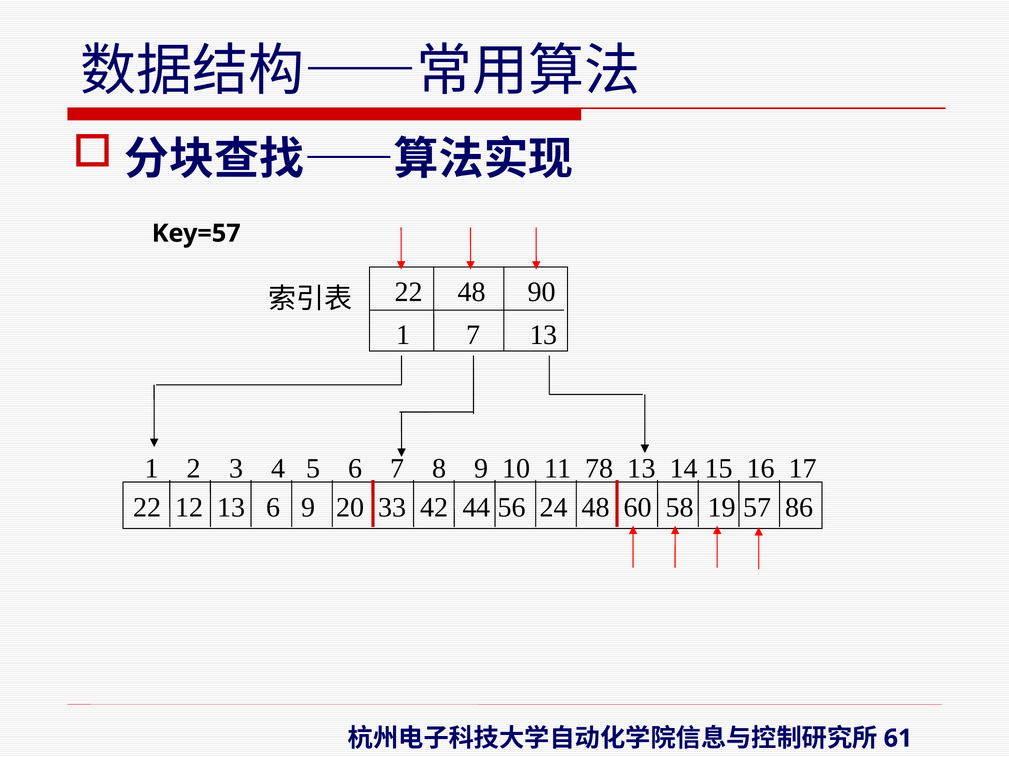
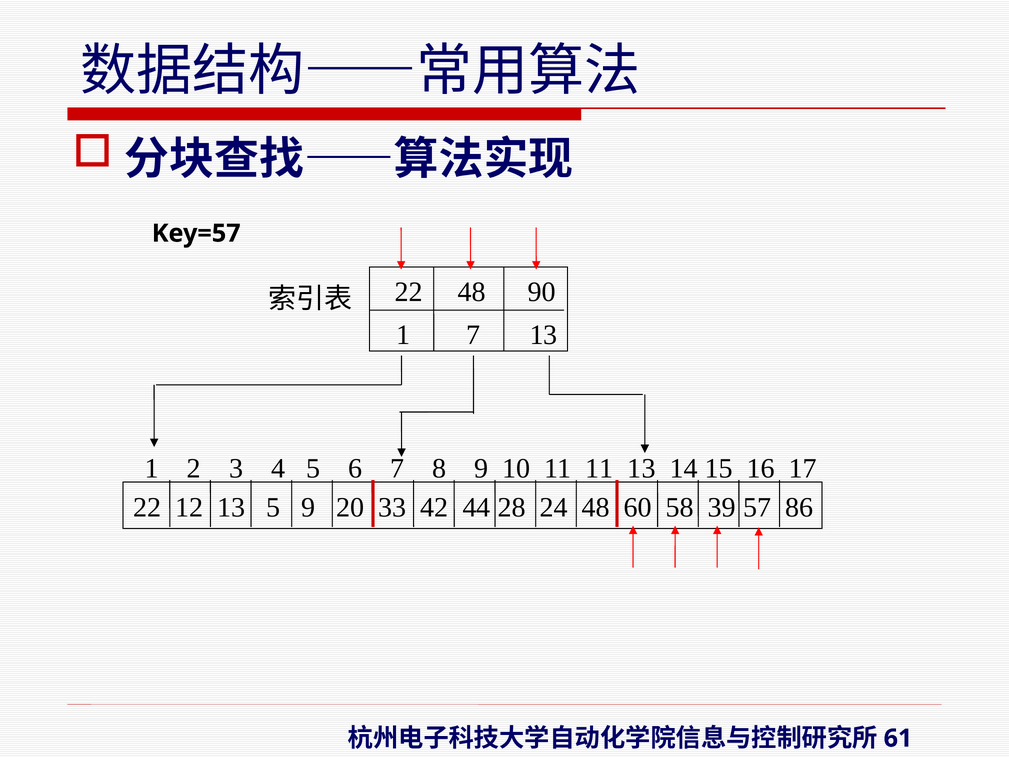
11 78: 78 -> 11
13 6: 6 -> 5
56: 56 -> 28
19: 19 -> 39
